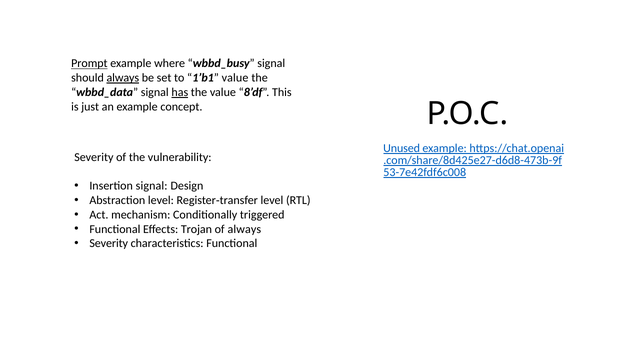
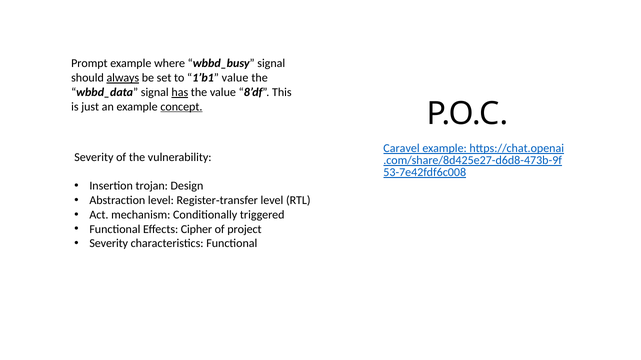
Prompt underline: present -> none
concept underline: none -> present
Unused: Unused -> Caravel
Insertion signal: signal -> trojan
Trojan: Trojan -> Cipher
of always: always -> project
